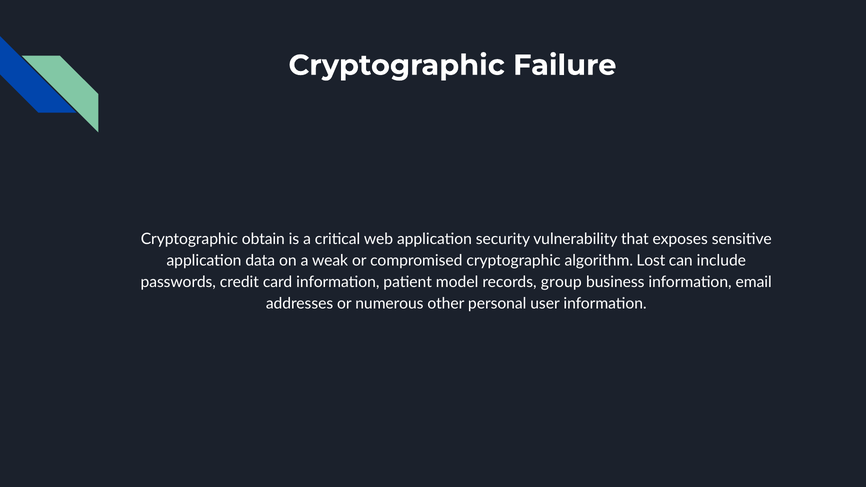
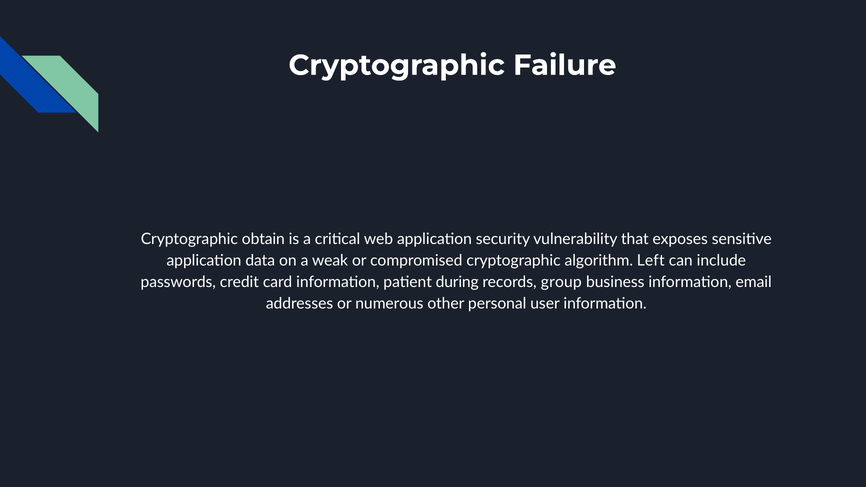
Lost: Lost -> Left
model: model -> during
